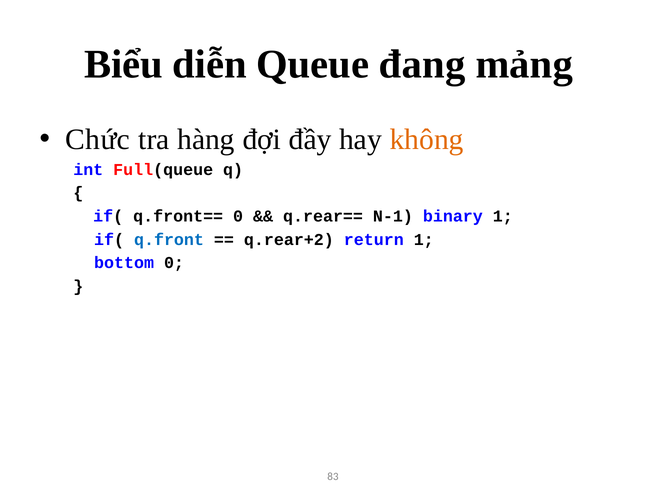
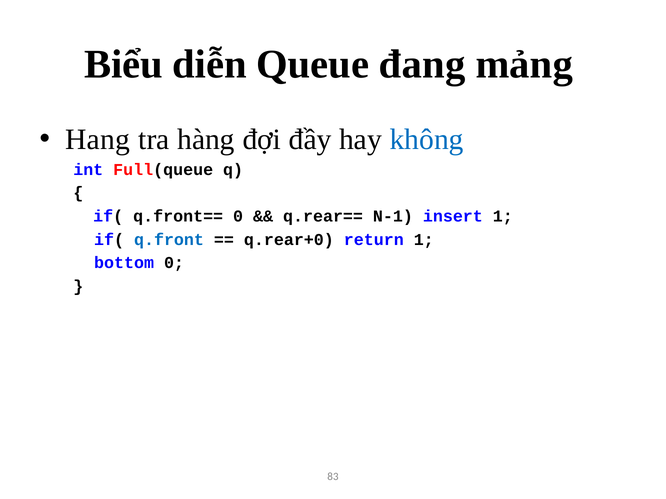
Chức: Chức -> Hang
không colour: orange -> blue
binary: binary -> insert
q.rear+2: q.rear+2 -> q.rear+0
